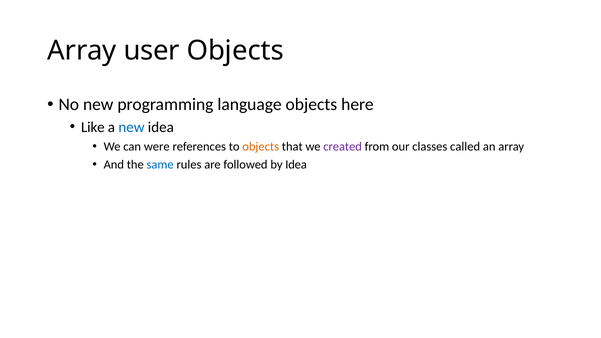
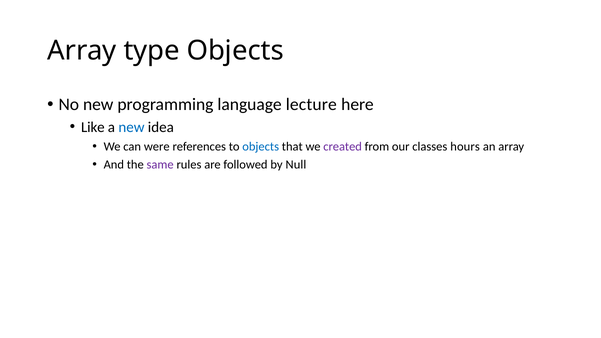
user: user -> type
language objects: objects -> lecture
objects at (261, 147) colour: orange -> blue
called: called -> hours
same colour: blue -> purple
by Idea: Idea -> Null
